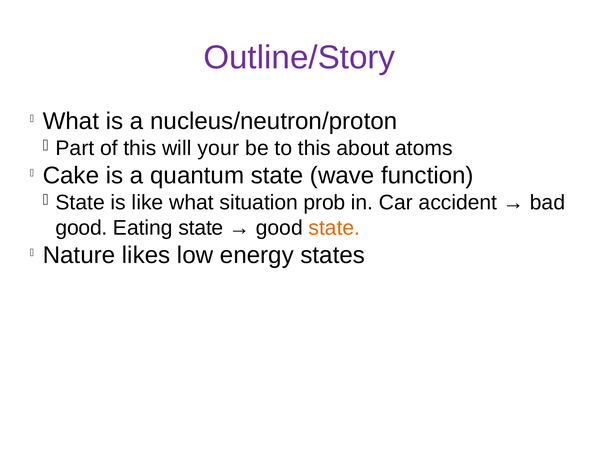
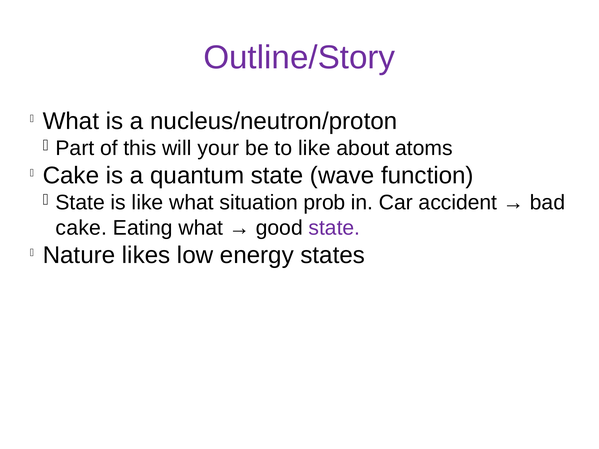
to this: this -> like
good at (81, 228): good -> cake
Eating state: state -> what
state at (334, 228) colour: orange -> purple
